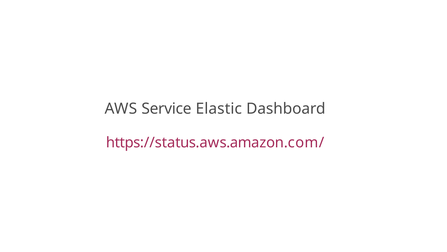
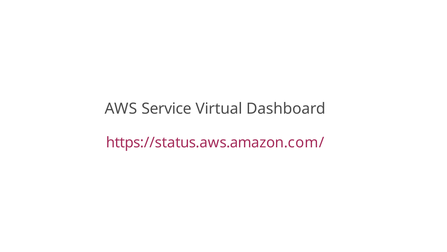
Elastic: Elastic -> Virtual
